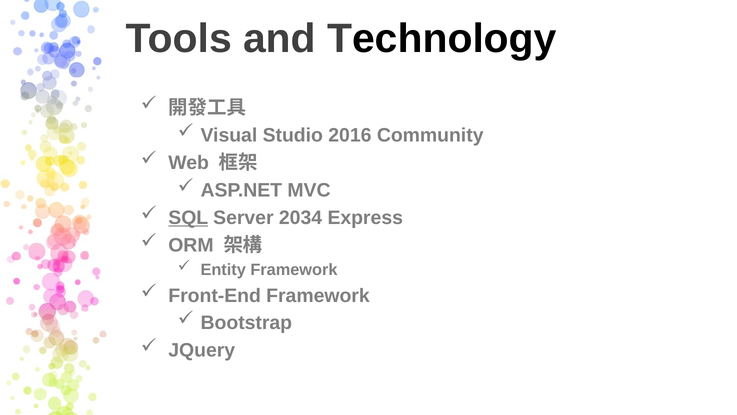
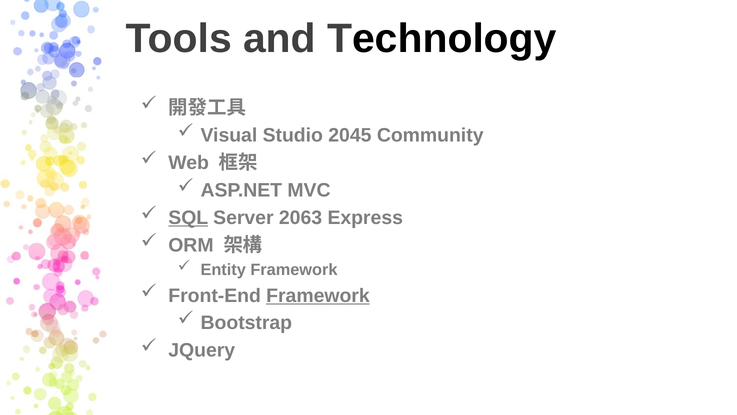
2016: 2016 -> 2045
2034: 2034 -> 2063
Framework at (318, 295) underline: none -> present
